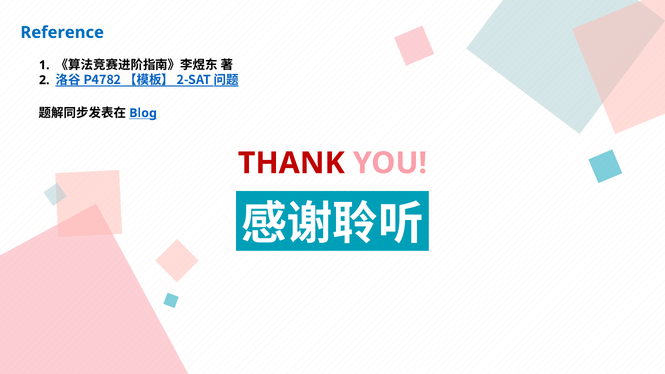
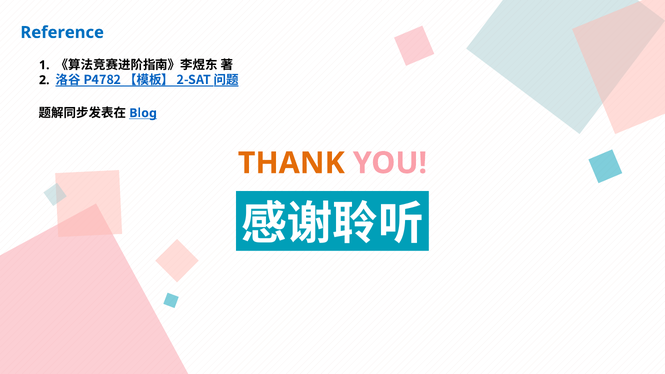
THANK colour: red -> orange
